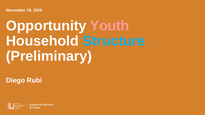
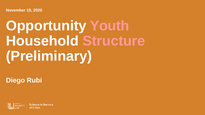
Structure colour: light blue -> pink
